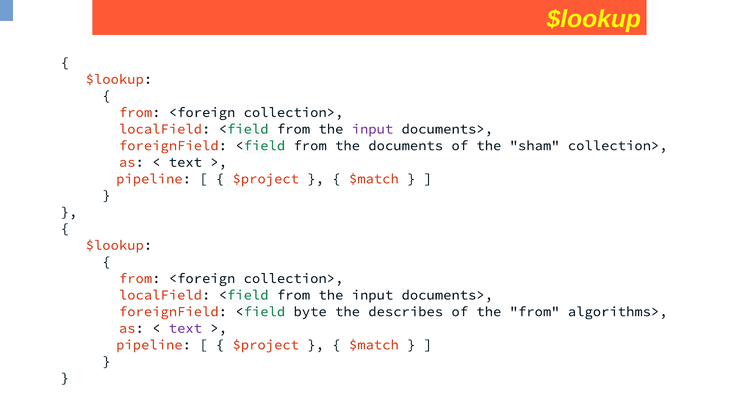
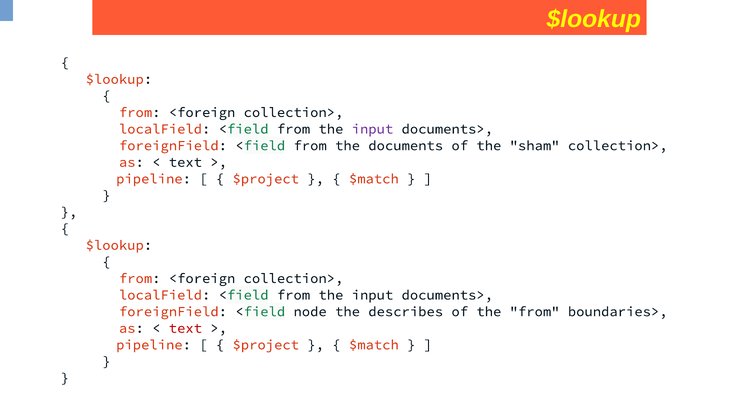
byte: byte -> node
algorithms>: algorithms> -> boundaries>
text at (185, 329) colour: purple -> red
